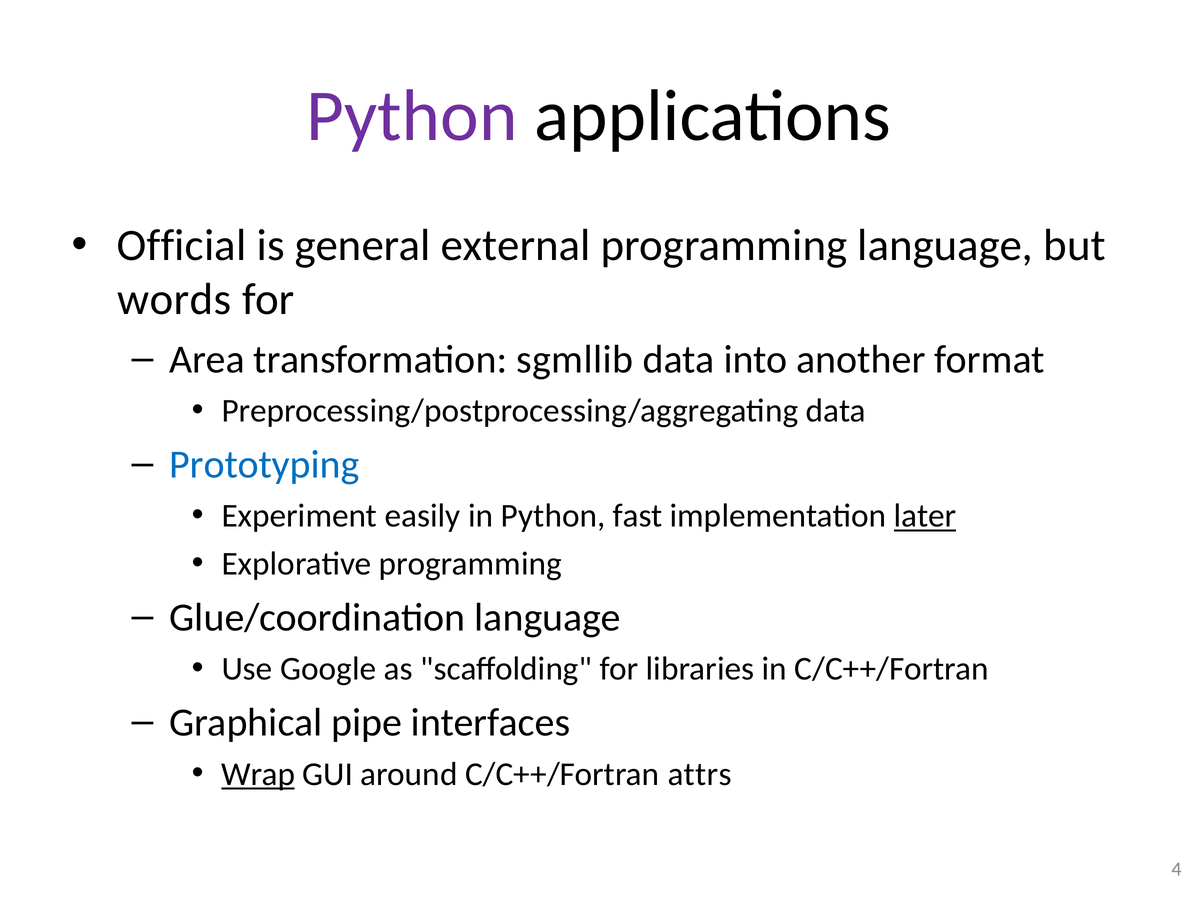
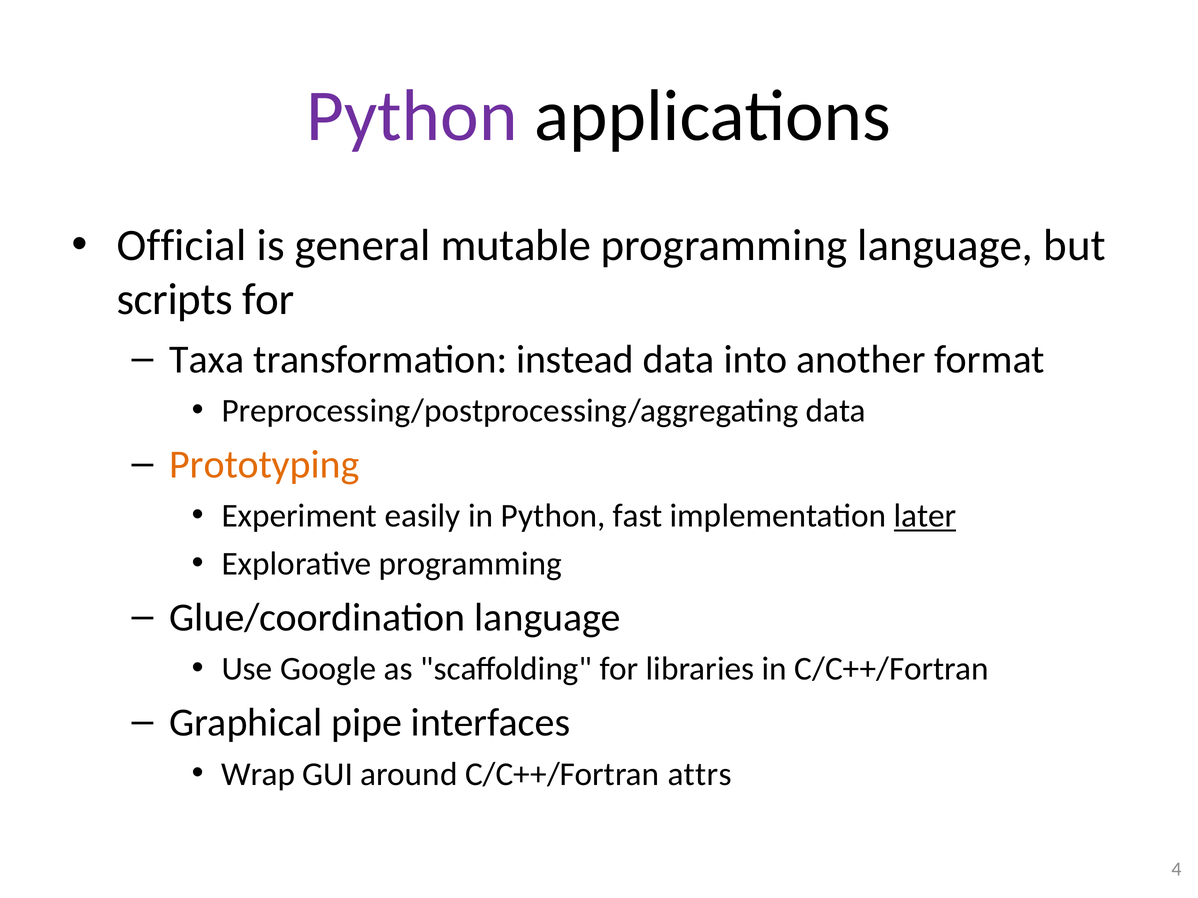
external: external -> mutable
words: words -> scripts
Area: Area -> Taxa
sgmllib: sgmllib -> instead
Prototyping colour: blue -> orange
Wrap underline: present -> none
